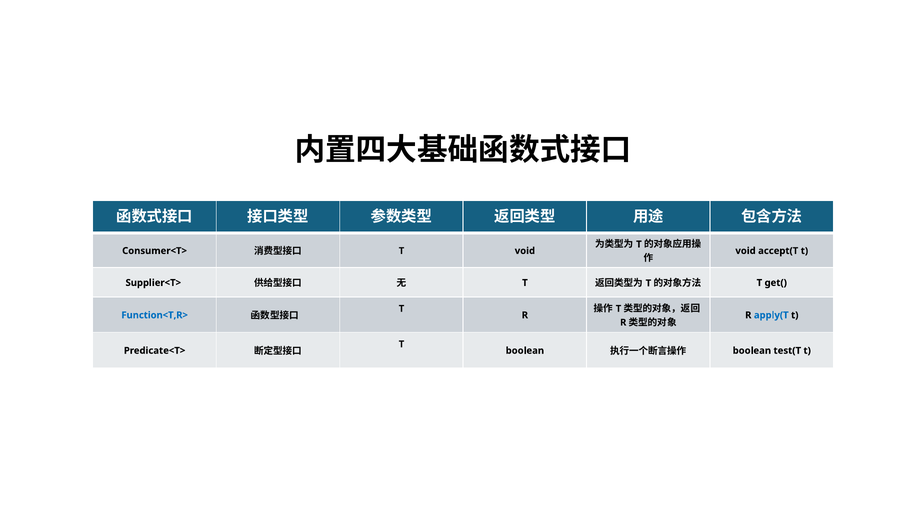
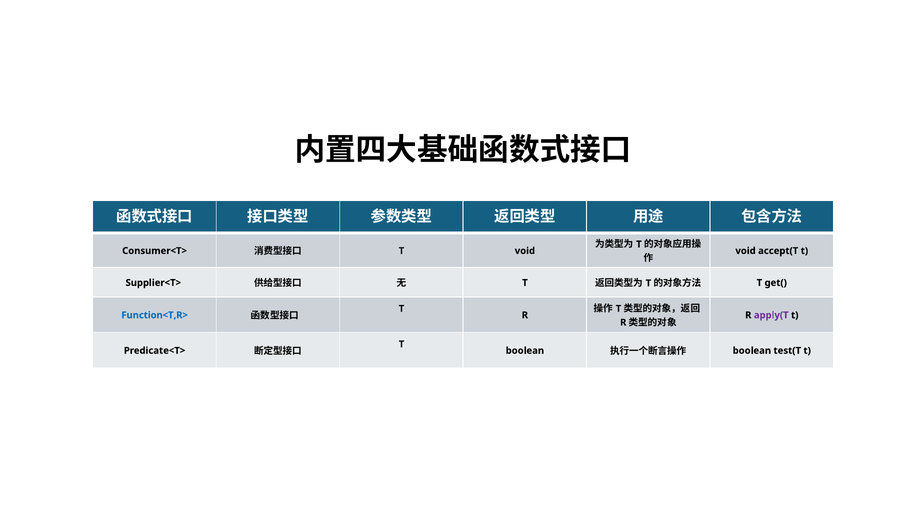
apply(T colour: blue -> purple
